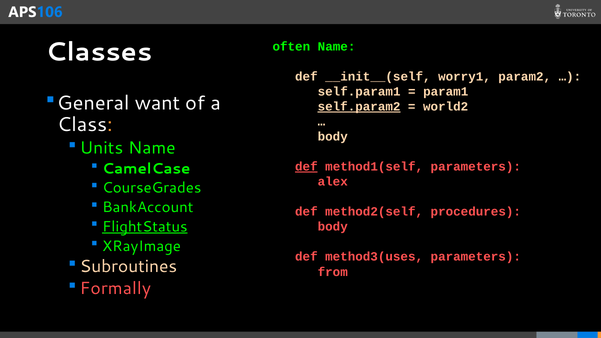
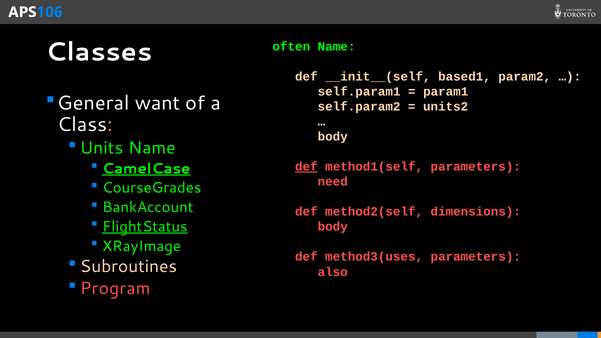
worry1: worry1 -> based1
self.param2 underline: present -> none
world2: world2 -> units2
CamelCase underline: none -> present
alex: alex -> need
procedures: procedures -> dimensions
from: from -> also
Formally: Formally -> Program
